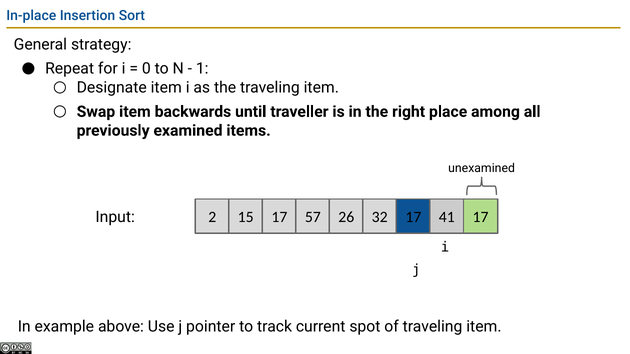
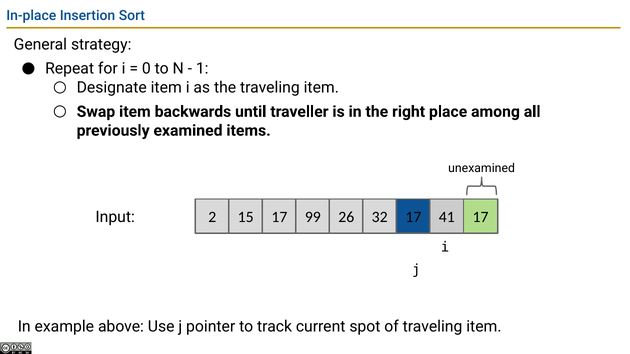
57: 57 -> 99
